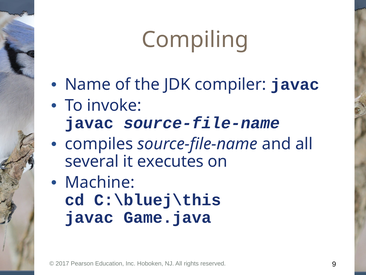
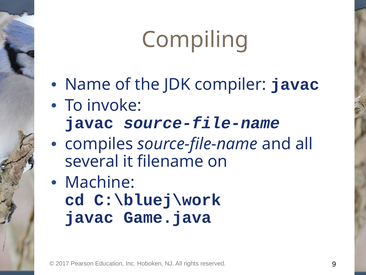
executes: executes -> filename
C:\bluej\this: C:\bluej\this -> C:\bluej\work
